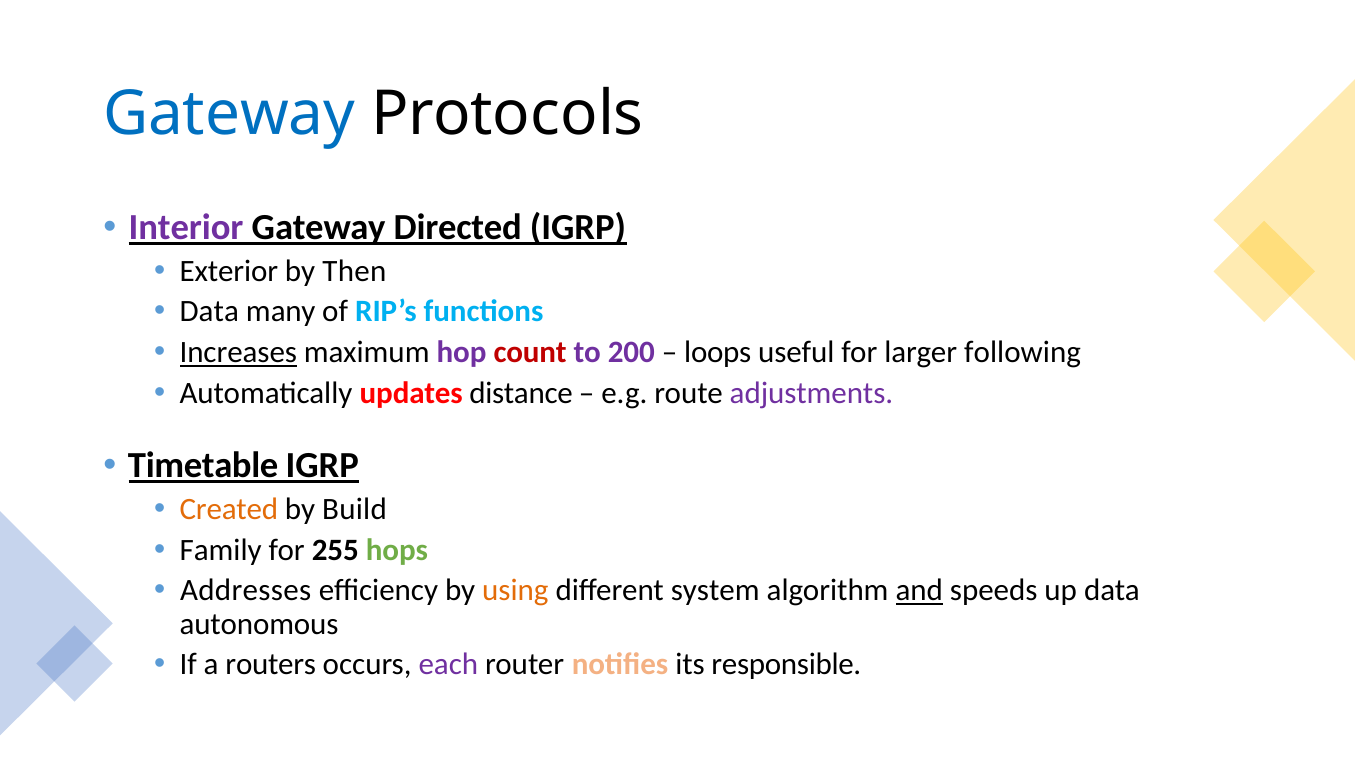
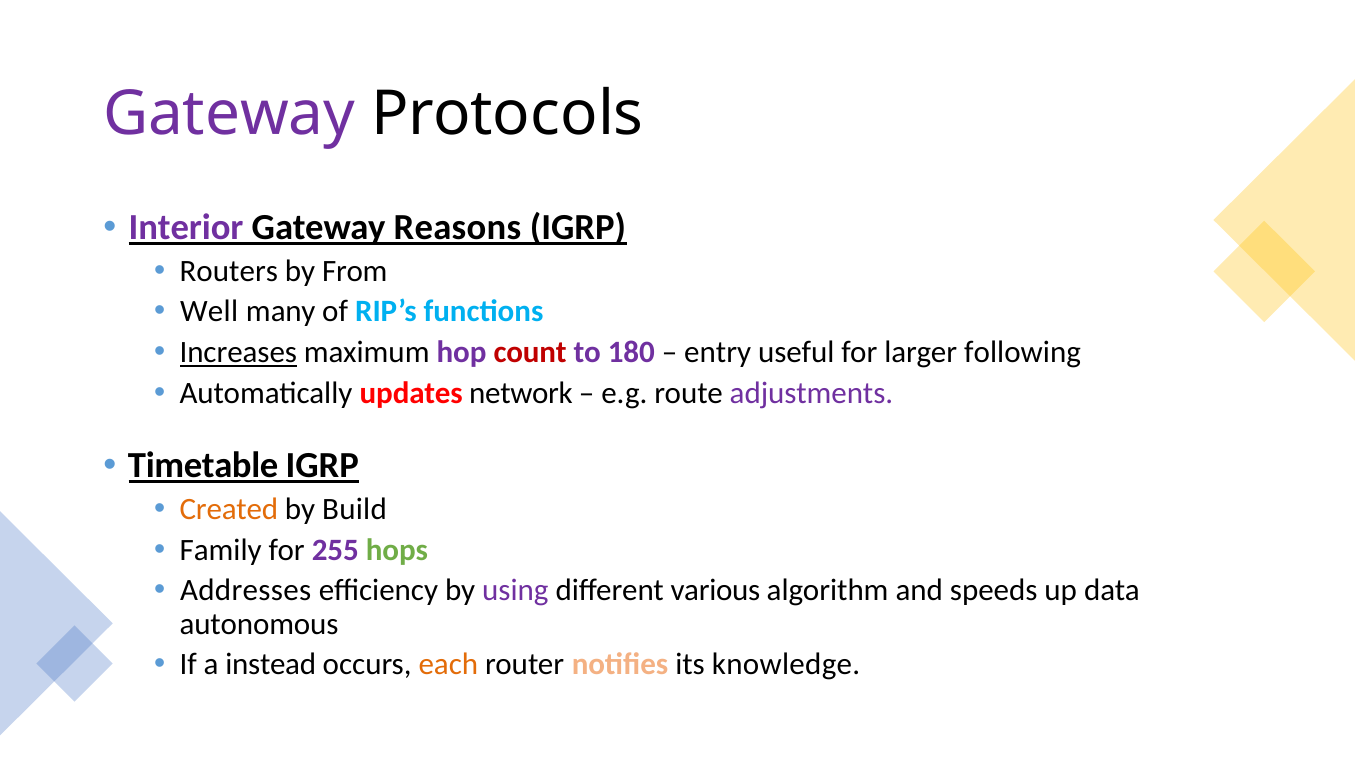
Gateway at (229, 114) colour: blue -> purple
Directed: Directed -> Reasons
Exterior: Exterior -> Routers
Then: Then -> From
Data at (209, 312): Data -> Well
200: 200 -> 180
loops: loops -> entry
distance: distance -> network
255 colour: black -> purple
using colour: orange -> purple
system: system -> various
and underline: present -> none
routers: routers -> instead
each colour: purple -> orange
responsible: responsible -> knowledge
